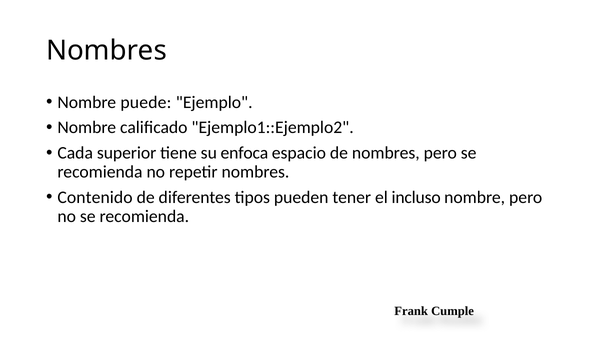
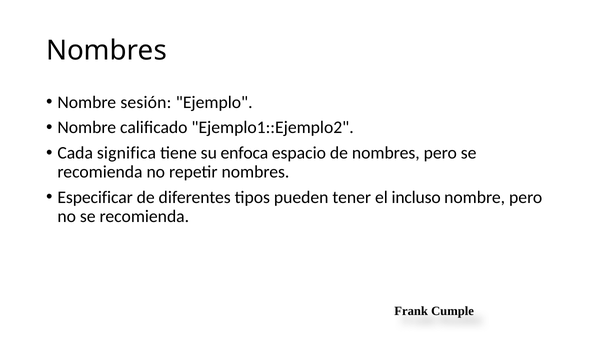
puede: puede -> sesión
superior: superior -> significa
Contenido: Contenido -> Especificar
